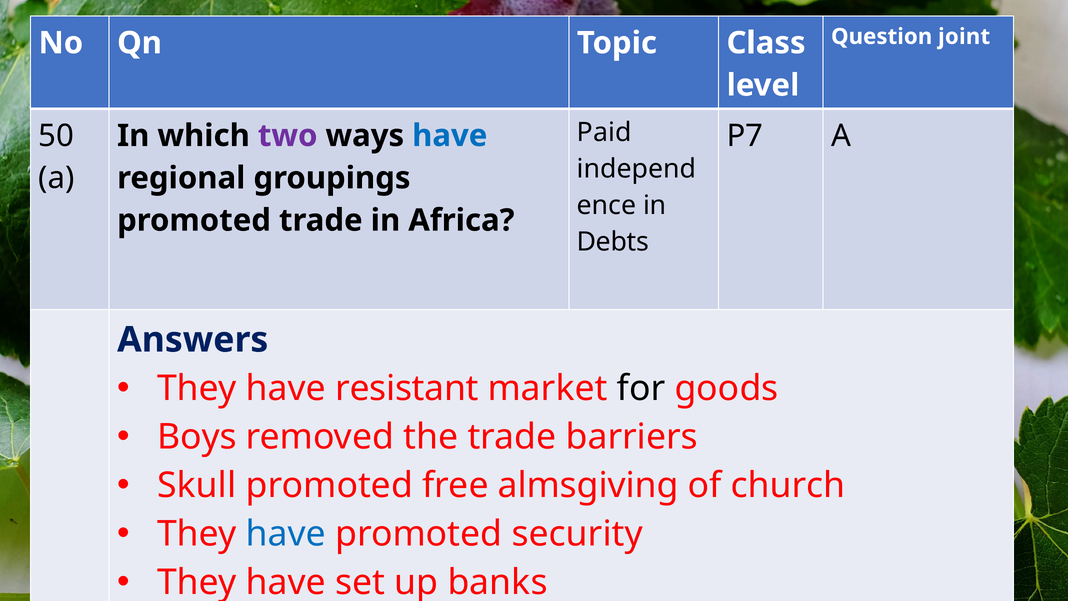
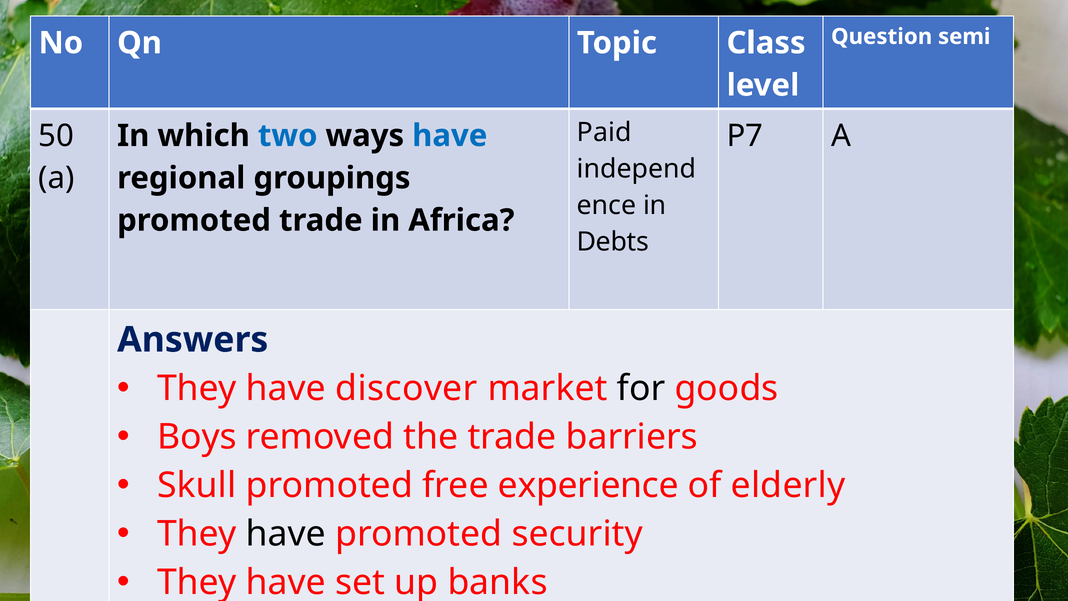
joint: joint -> semi
two colour: purple -> blue
resistant: resistant -> discover
almsgiving: almsgiving -> experience
church: church -> elderly
have at (286, 534) colour: blue -> black
